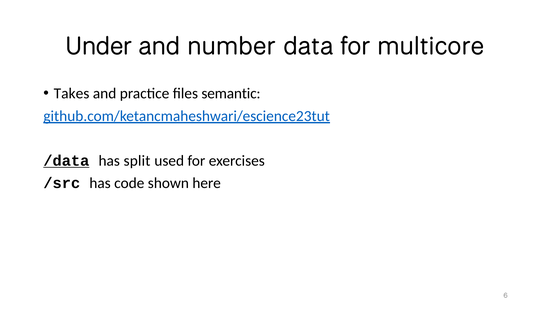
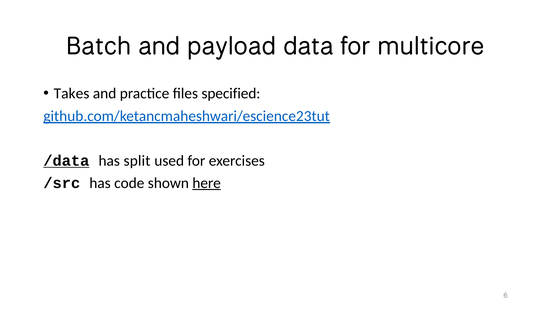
Under: Under -> Batch
number: number -> payload
semantic: semantic -> specified
here underline: none -> present
